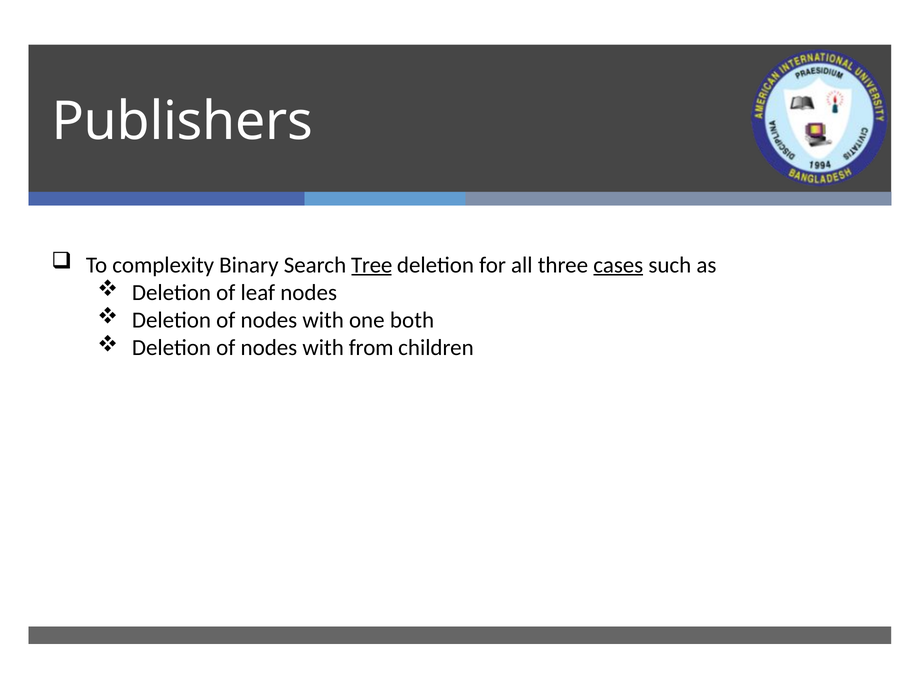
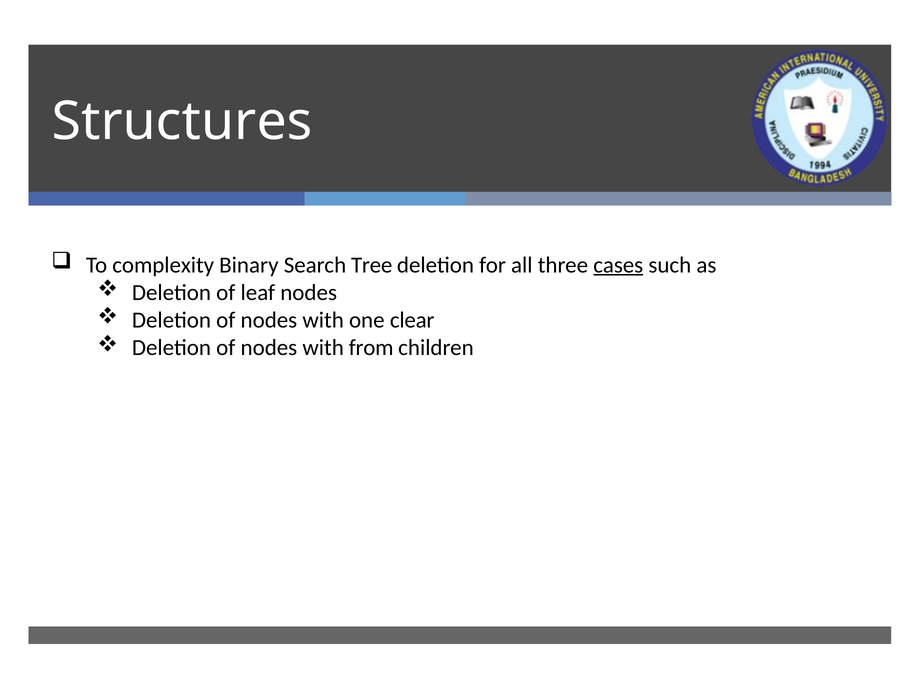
Publishers: Publishers -> Structures
Tree underline: present -> none
both: both -> clear
